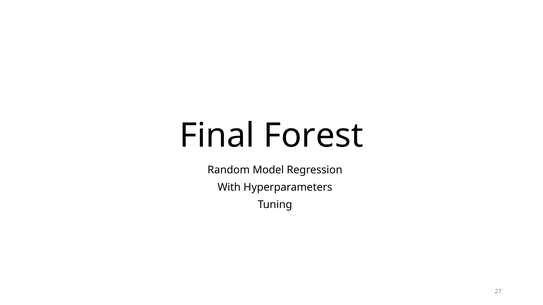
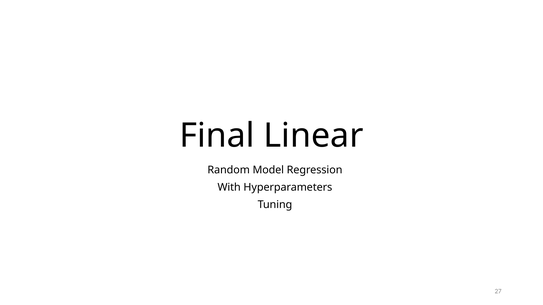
Forest: Forest -> Linear
